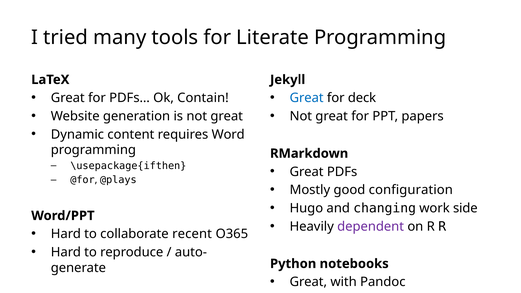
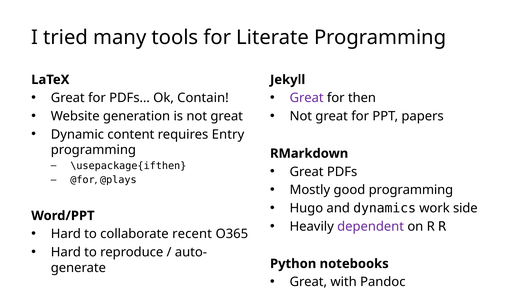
Great at (307, 98) colour: blue -> purple
deck: deck -> then
Word: Word -> Entry
good configuration: configuration -> programming
changing: changing -> dynamics
